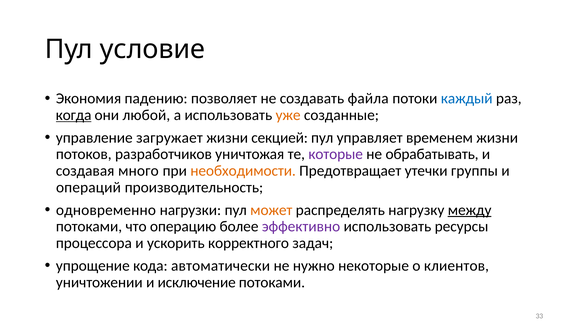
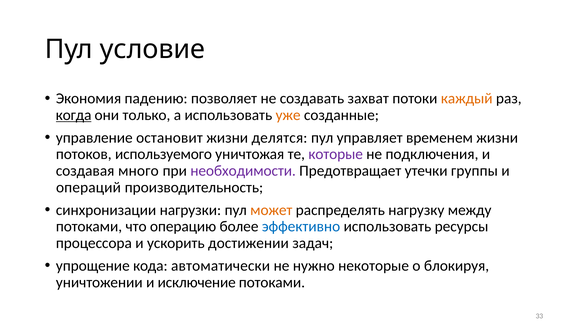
файла: файла -> захват
каждый colour: blue -> orange
любой: любой -> только
загружает: загружает -> остановит
секцией: секцией -> делятся
разработчиков: разработчиков -> используемого
обрабатывать: обрабатывать -> подключения
необходимости colour: orange -> purple
одновременно: одновременно -> синхронизации
между underline: present -> none
эффективно colour: purple -> blue
корректного: корректного -> достижении
клиентов: клиентов -> блокируя
